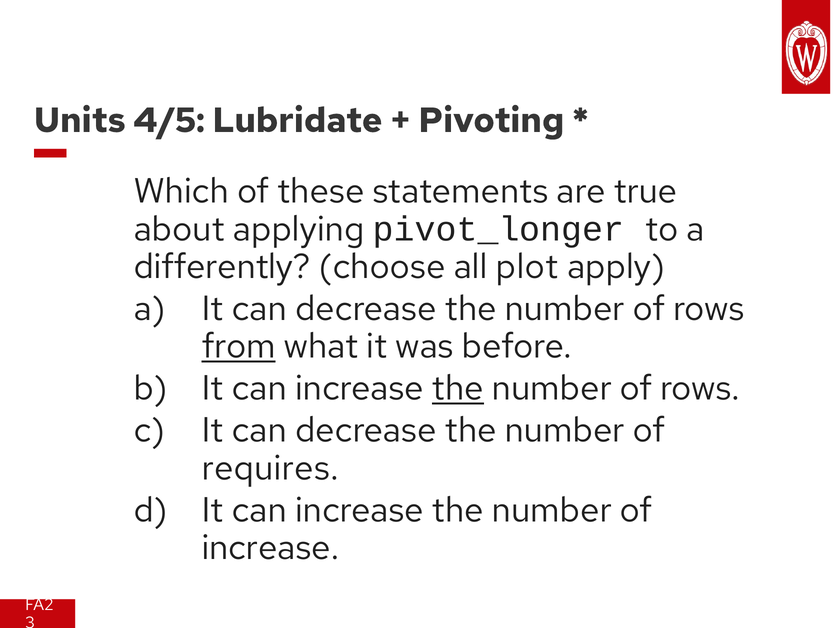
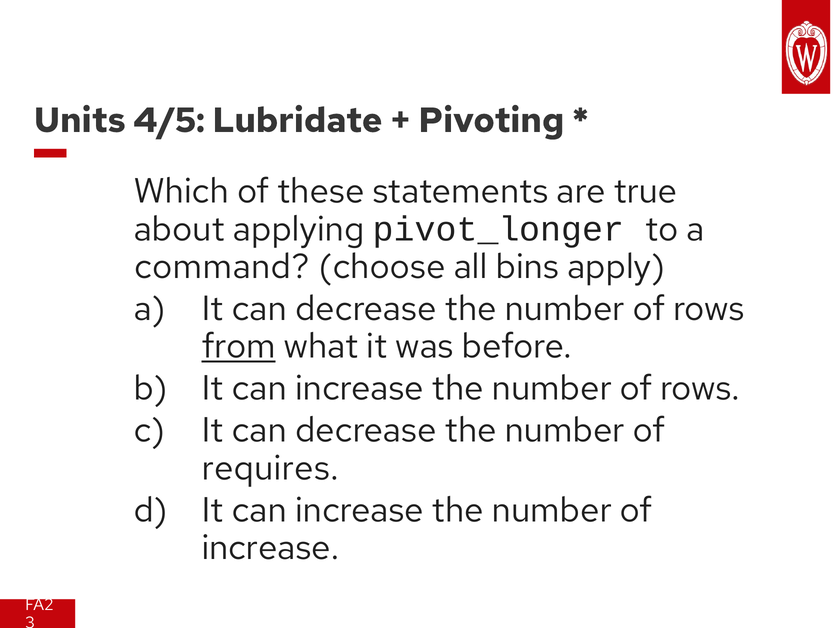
differently: differently -> command
plot: plot -> bins
the at (458, 389) underline: present -> none
